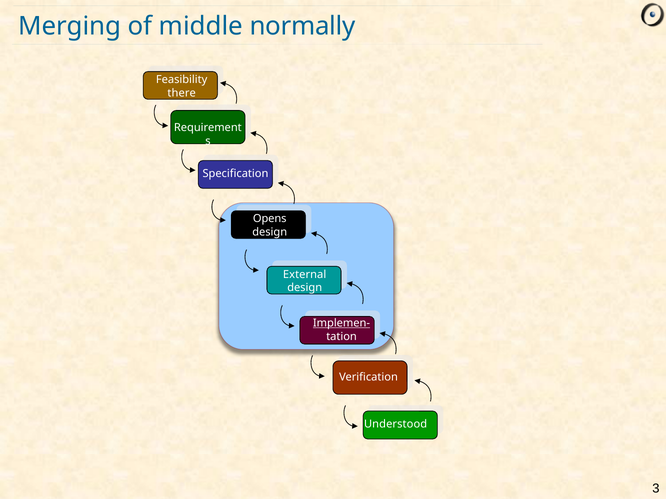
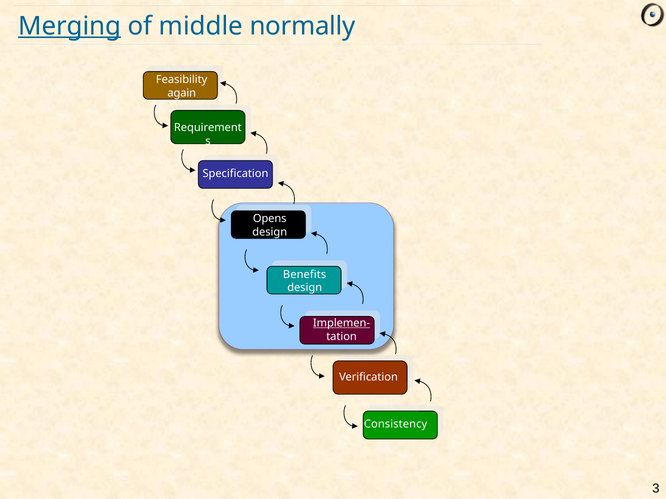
Merging underline: none -> present
there: there -> again
External: External -> Benefits
Understood: Understood -> Consistency
